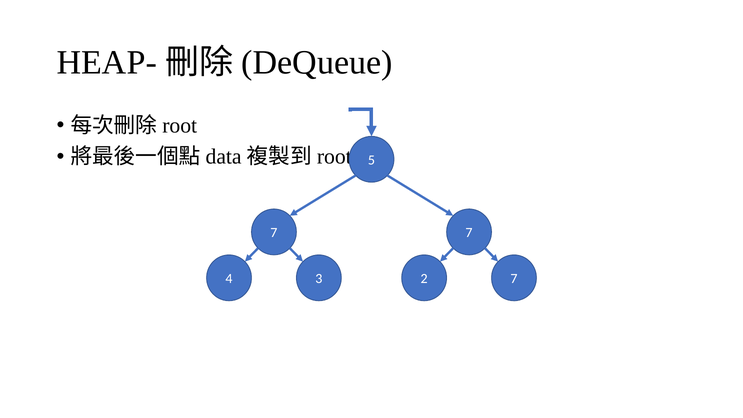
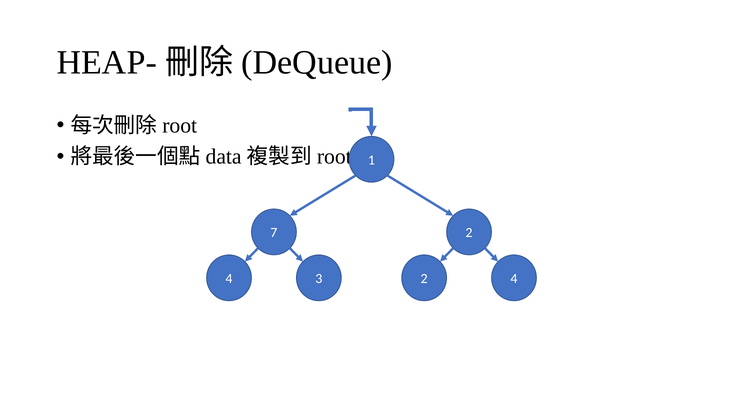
5: 5 -> 1
7 7: 7 -> 2
3 2 7: 7 -> 4
